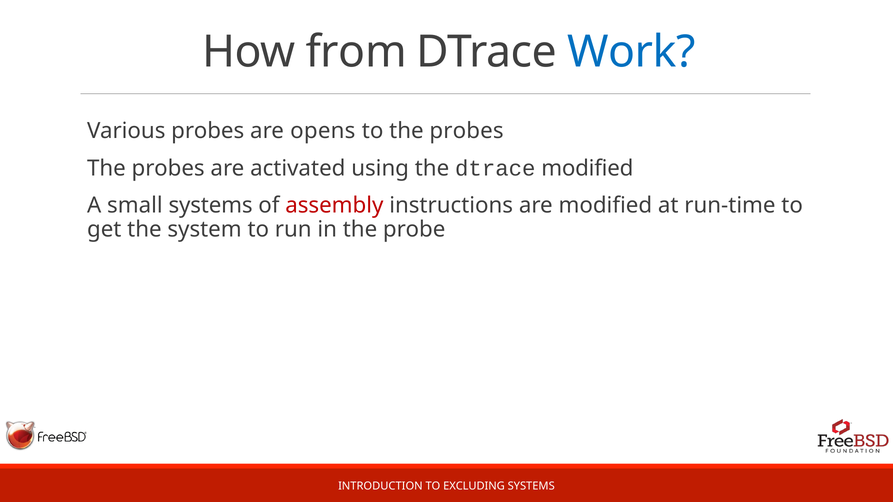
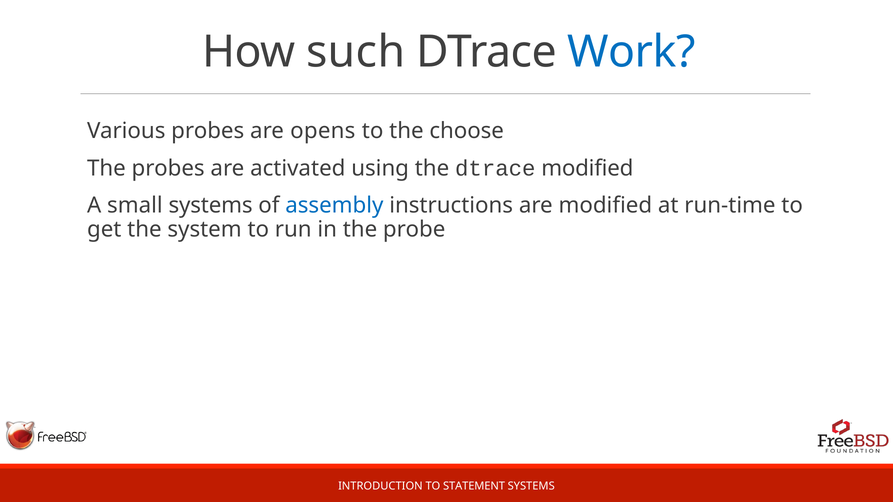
from: from -> such
to the probes: probes -> choose
assembly colour: red -> blue
EXCLUDING: EXCLUDING -> STATEMENT
